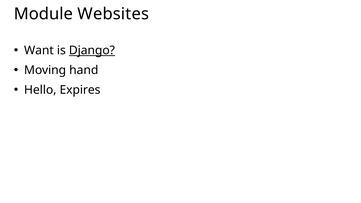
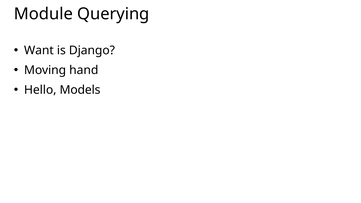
Websites: Websites -> Querying
Django underline: present -> none
Expires: Expires -> Models
